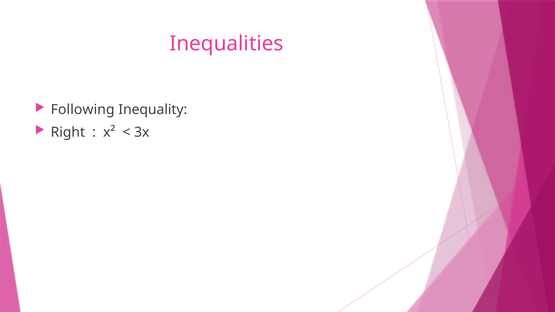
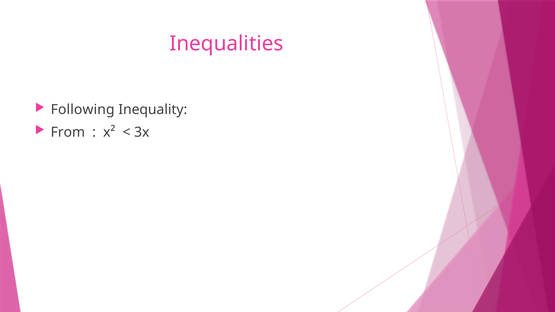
Right: Right -> From
